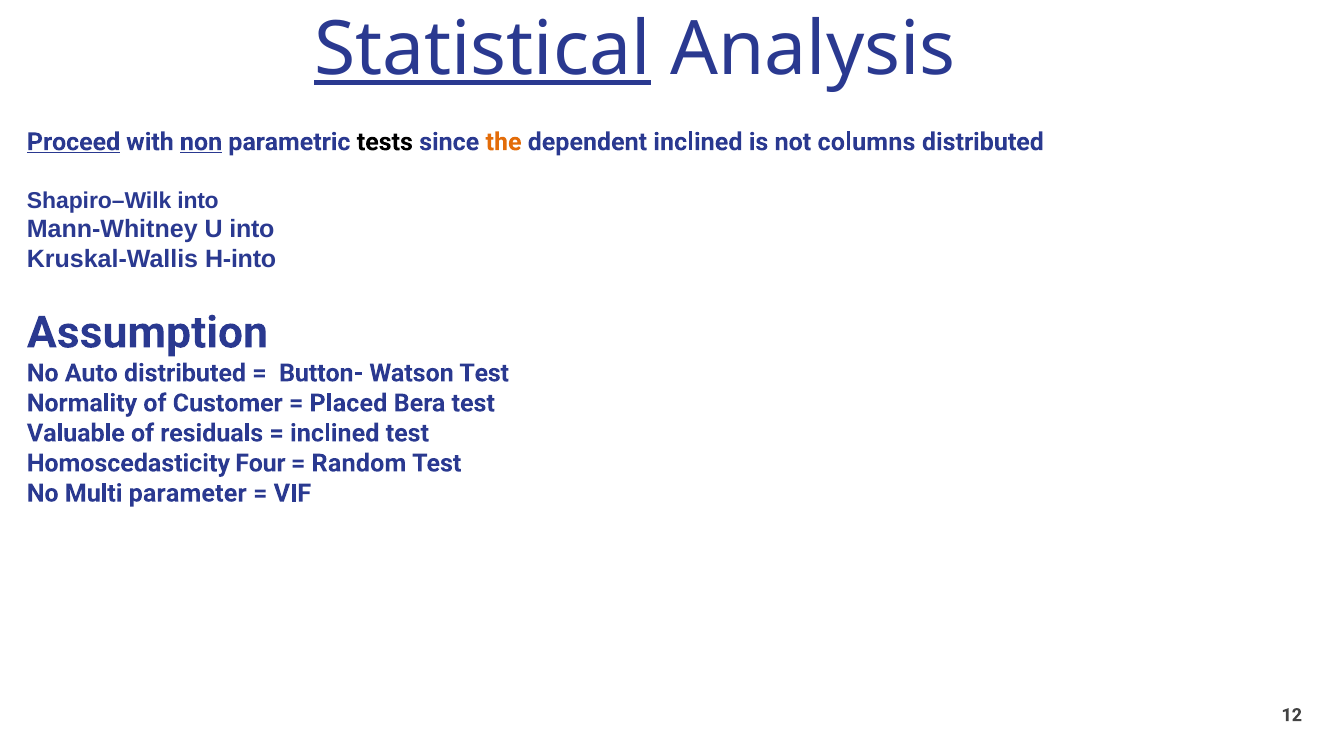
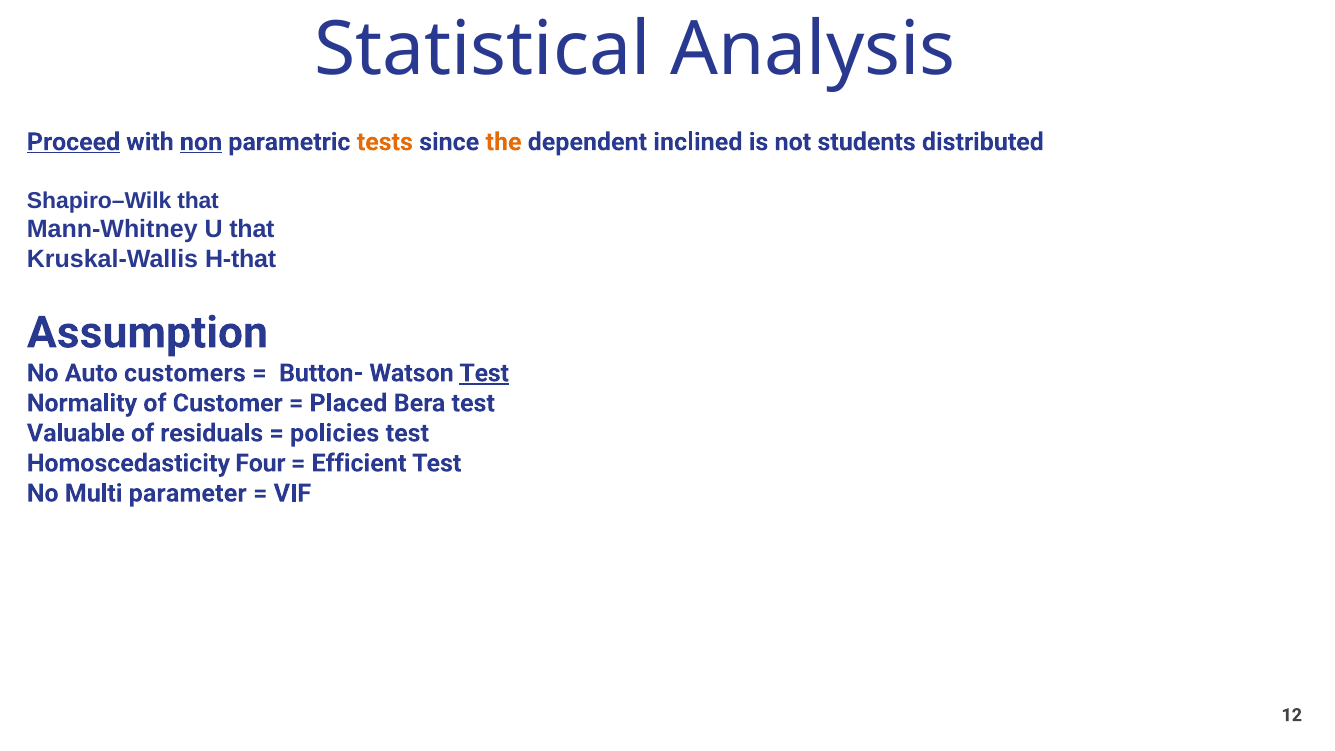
Statistical underline: present -> none
tests colour: black -> orange
columns: columns -> students
Shapiro–Wilk into: into -> that
U into: into -> that
H-into: H-into -> H-that
Auto distributed: distributed -> customers
Test at (484, 373) underline: none -> present
inclined at (335, 433): inclined -> policies
Random: Random -> Efficient
